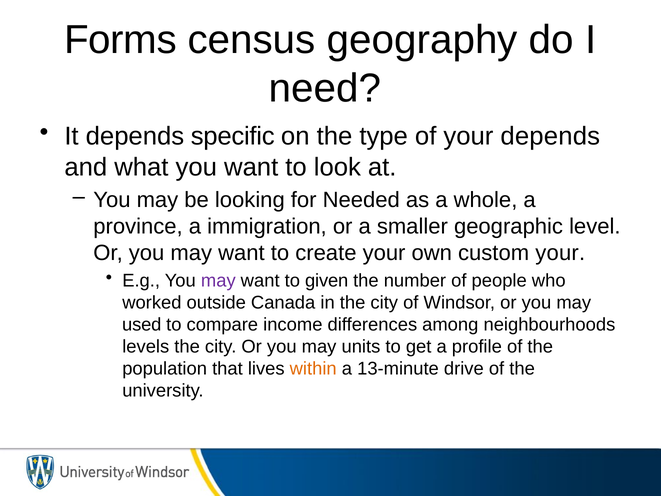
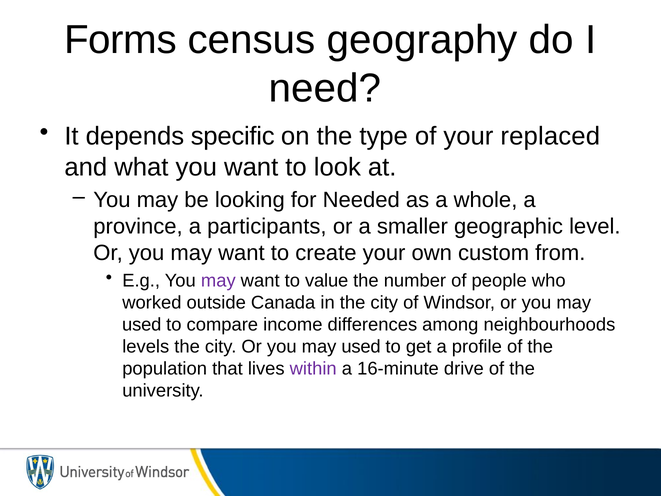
your depends: depends -> replaced
immigration: immigration -> participants
custom your: your -> from
given: given -> value
units at (361, 347): units -> used
within colour: orange -> purple
13-minute: 13-minute -> 16-minute
